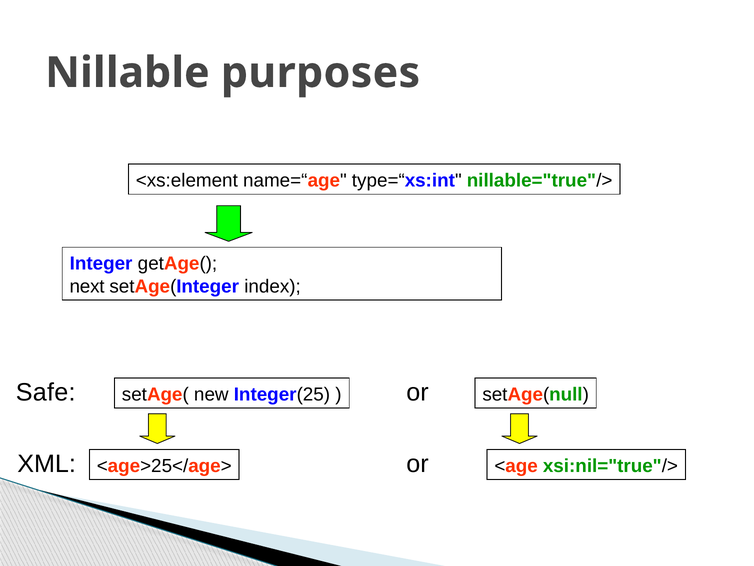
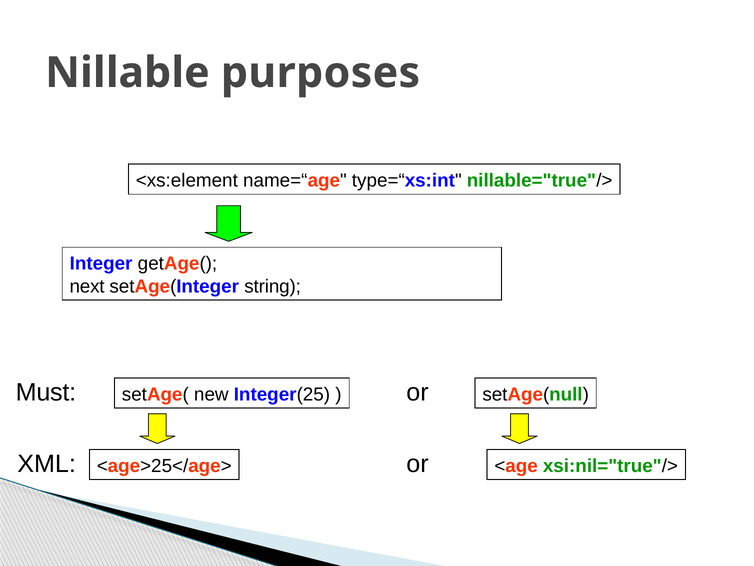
index: index -> string
Safe: Safe -> Must
